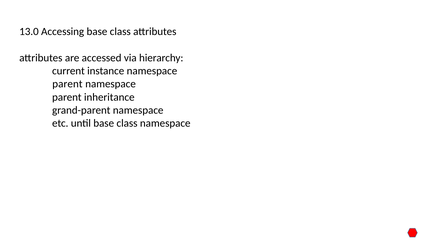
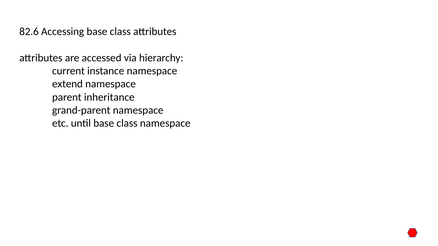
13.0: 13.0 -> 82.6
parent at (67, 84): parent -> extend
